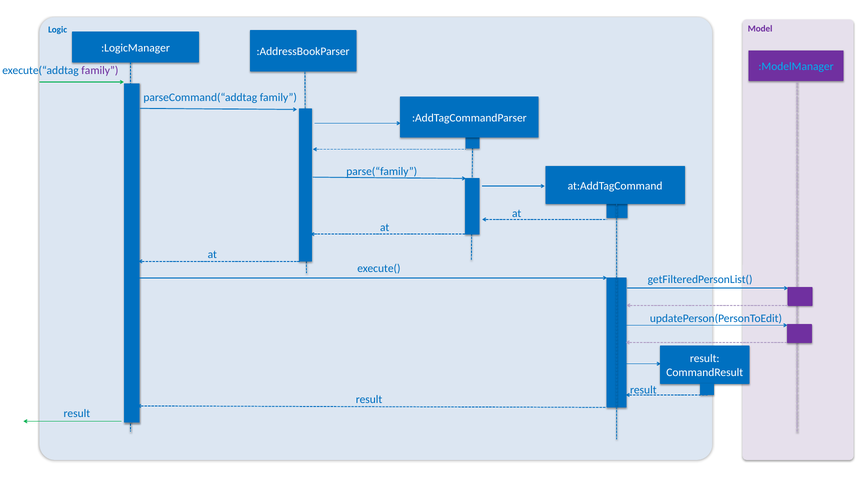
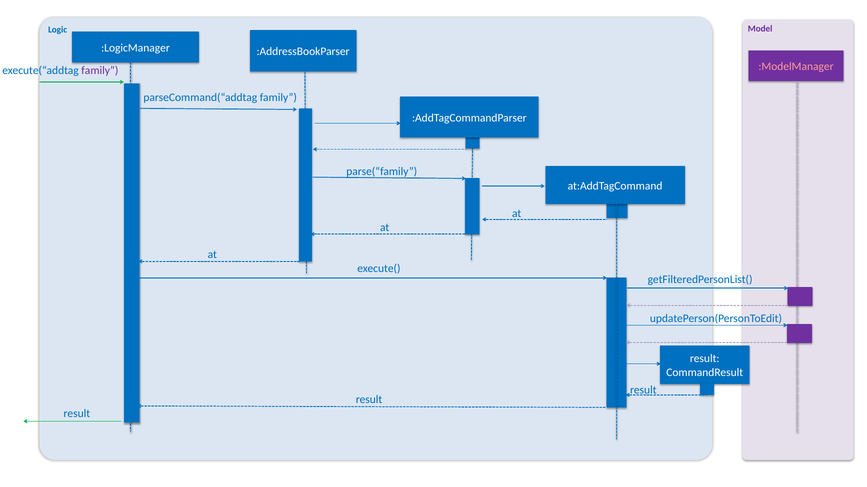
:ModelManager colour: light blue -> pink
